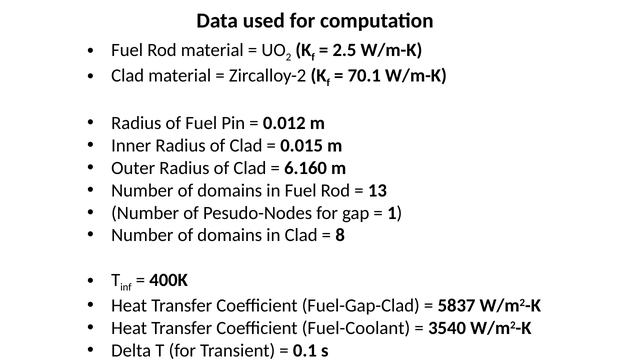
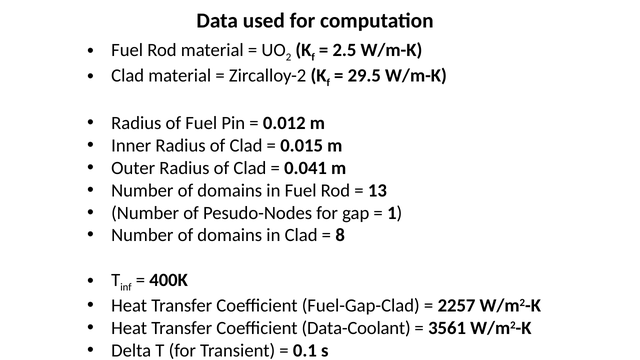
70.1: 70.1 -> 29.5
6.160: 6.160 -> 0.041
5837: 5837 -> 2257
Fuel-Coolant: Fuel-Coolant -> Data-Coolant
3540: 3540 -> 3561
